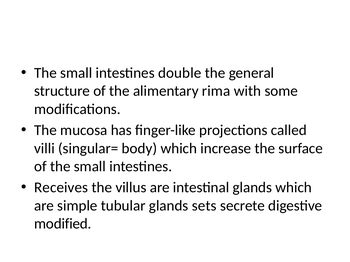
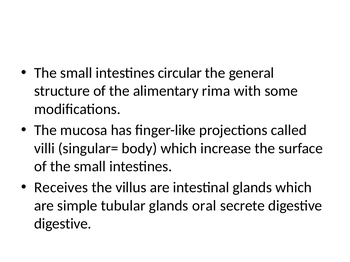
double: double -> circular
sets: sets -> oral
modified at (63, 224): modified -> digestive
